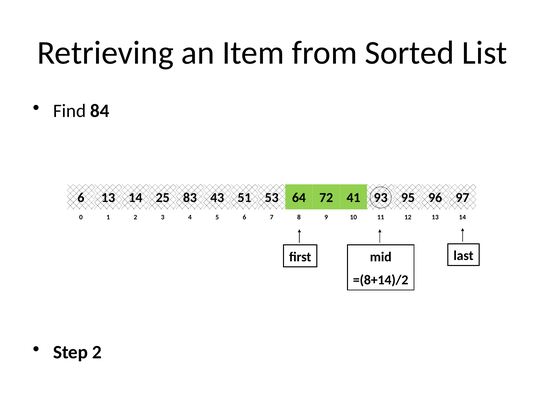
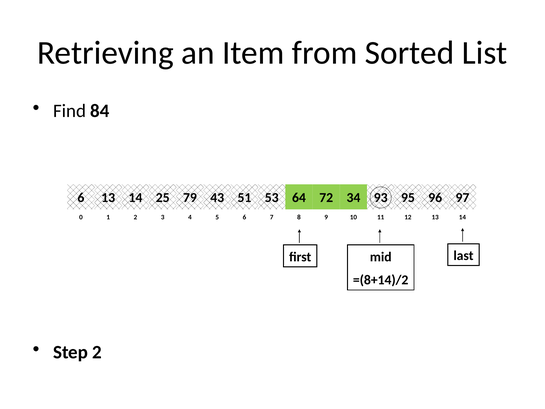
83: 83 -> 79
41: 41 -> 34
